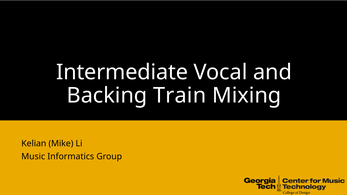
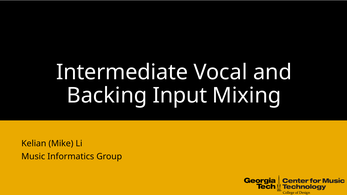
Train: Train -> Input
